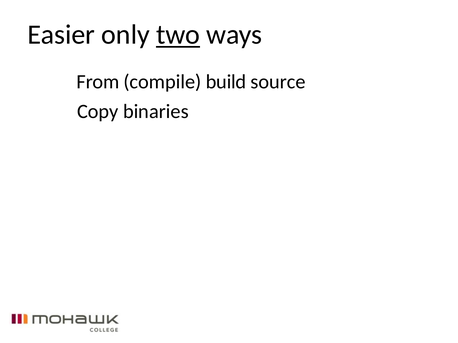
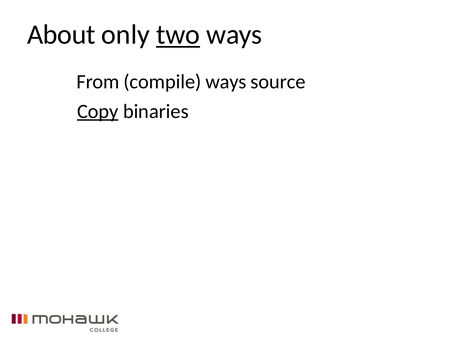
Easier: Easier -> About
compile build: build -> ways
Copy underline: none -> present
